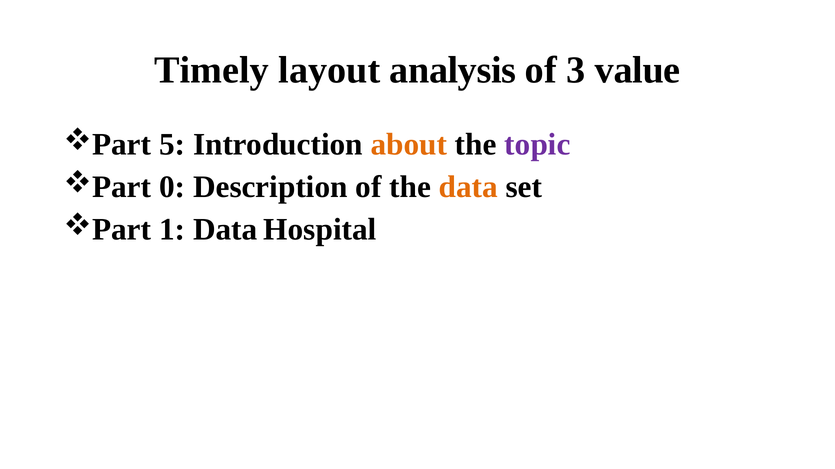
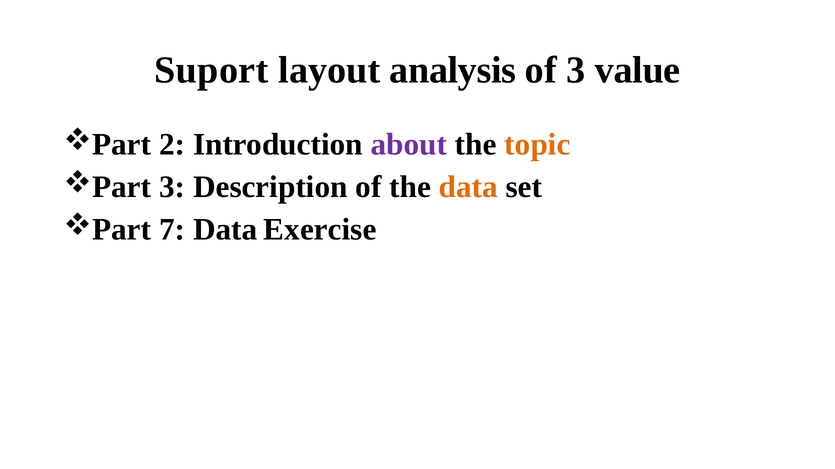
Timely: Timely -> Suport
5: 5 -> 2
about colour: orange -> purple
topic colour: purple -> orange
0 at (172, 187): 0 -> 3
1: 1 -> 7
Hospital: Hospital -> Exercise
